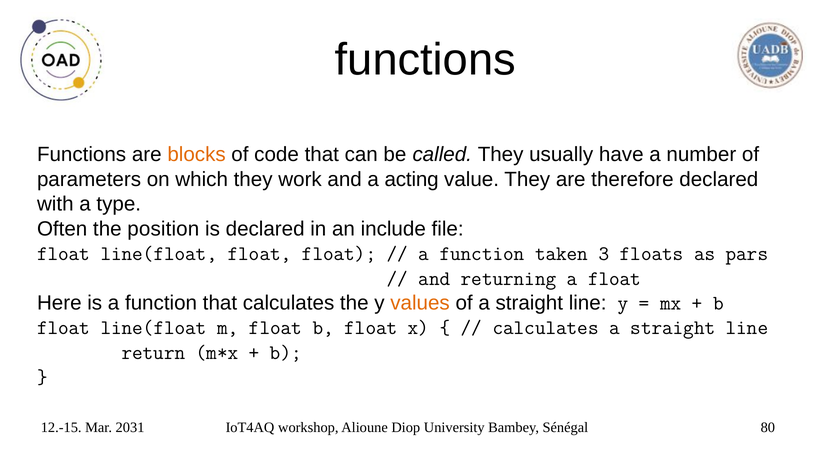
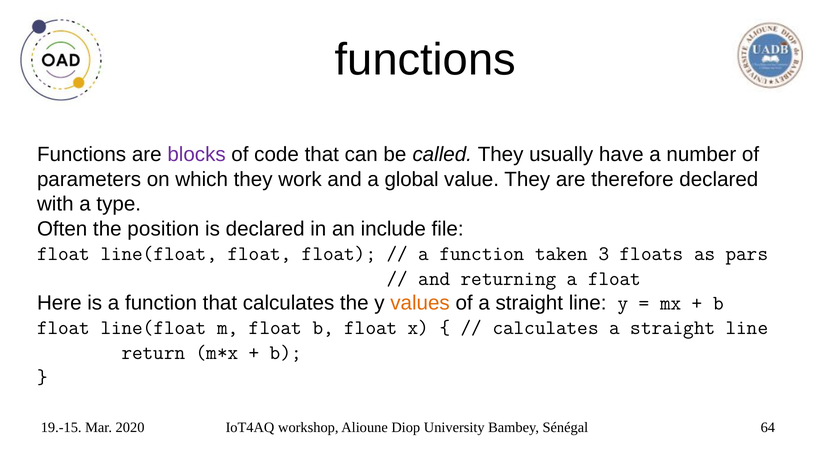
blocks colour: orange -> purple
acting: acting -> global
12.-15: 12.-15 -> 19.-15
2031: 2031 -> 2020
80: 80 -> 64
